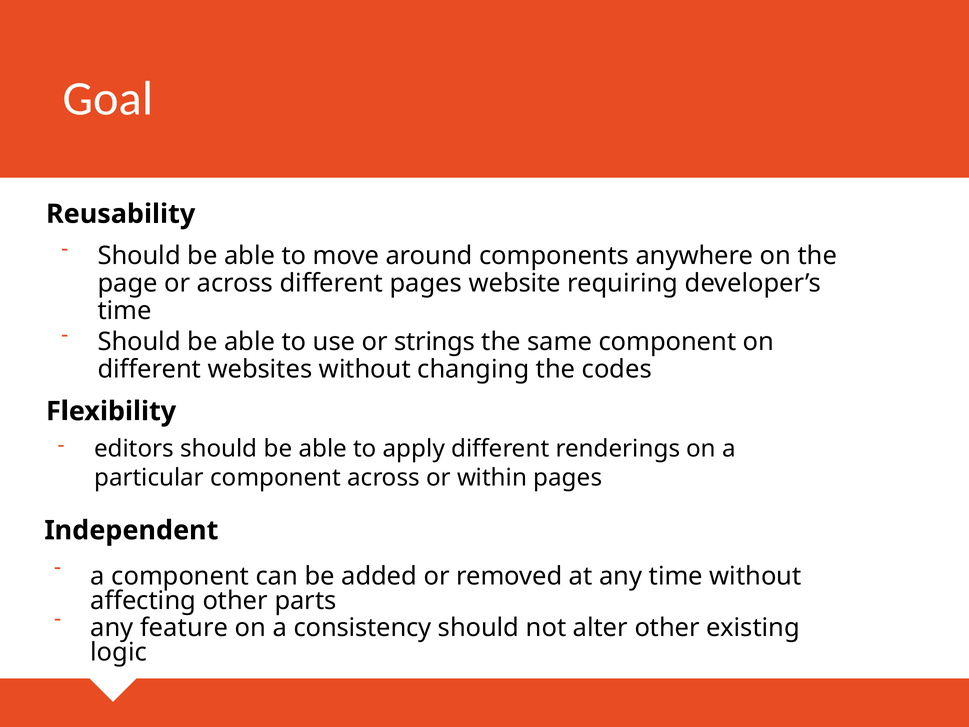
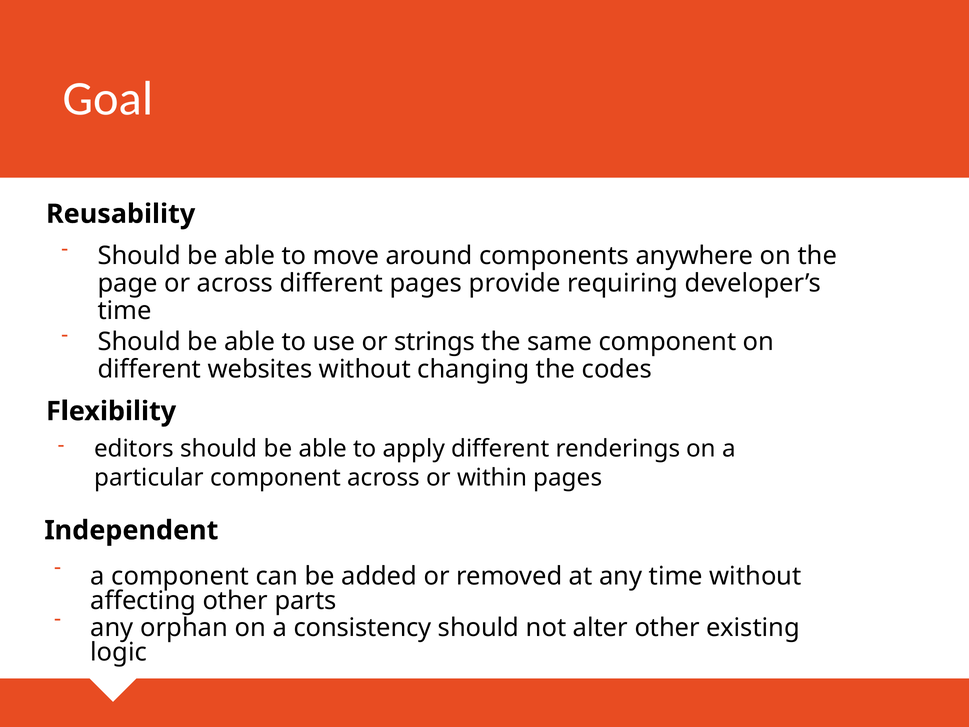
website: website -> provide
feature: feature -> orphan
